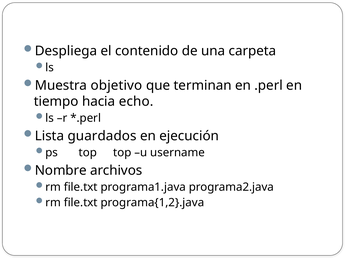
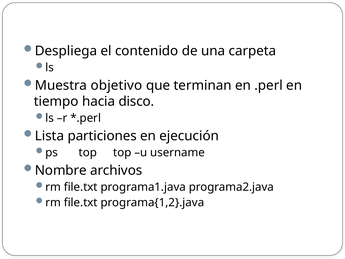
echo: echo -> disco
guardados: guardados -> particiones
